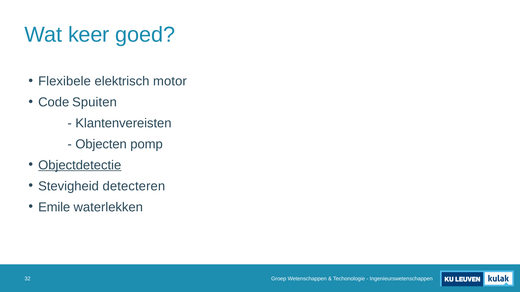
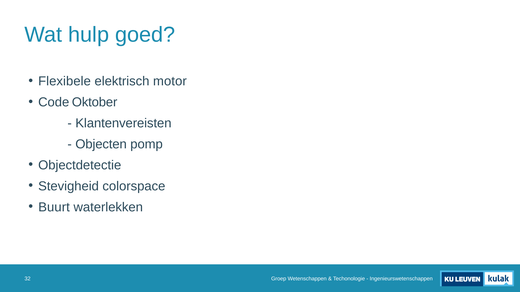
keer: keer -> hulp
Spuiten: Spuiten -> Oktober
Objectdetectie underline: present -> none
detecteren: detecteren -> colorspace
Emile: Emile -> Buurt
